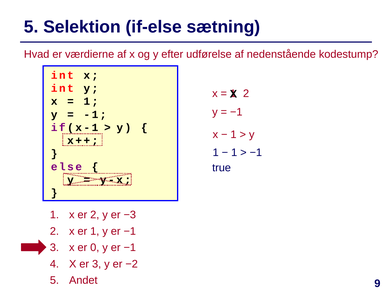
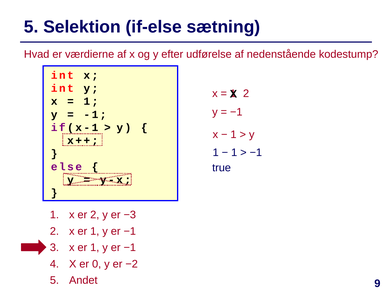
0 at (95, 248): 0 -> 1
er 3: 3 -> 0
